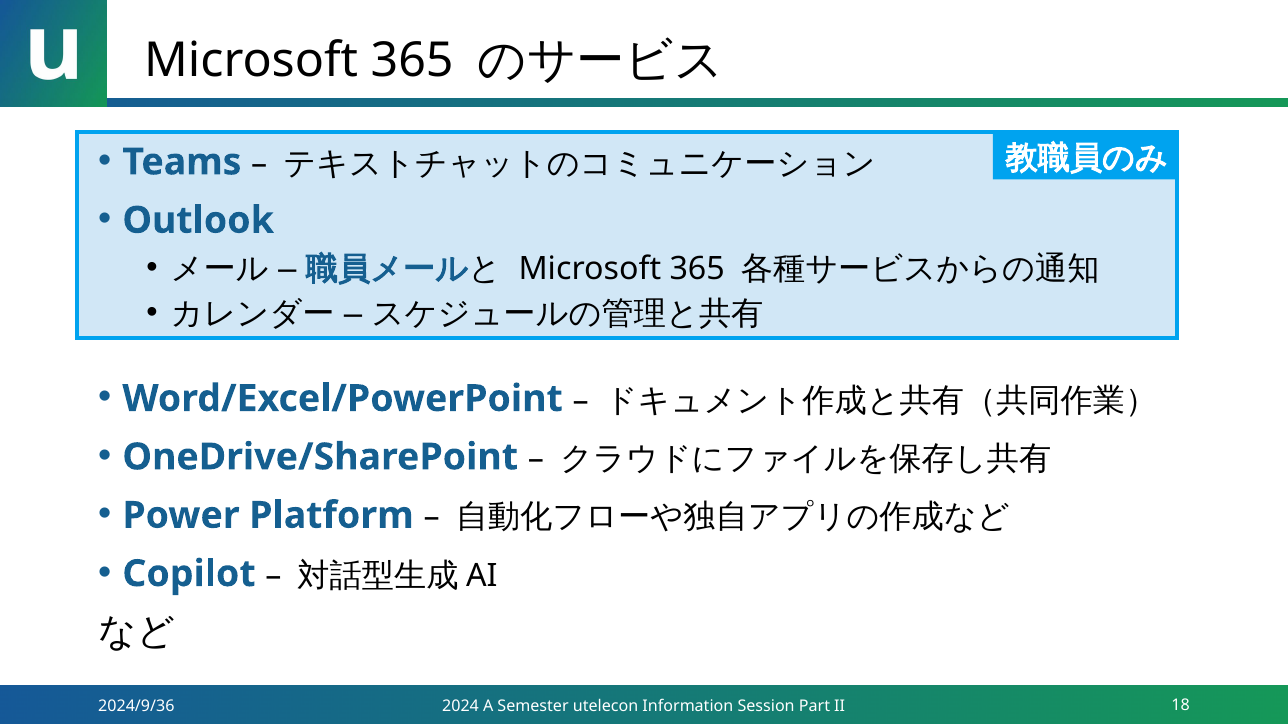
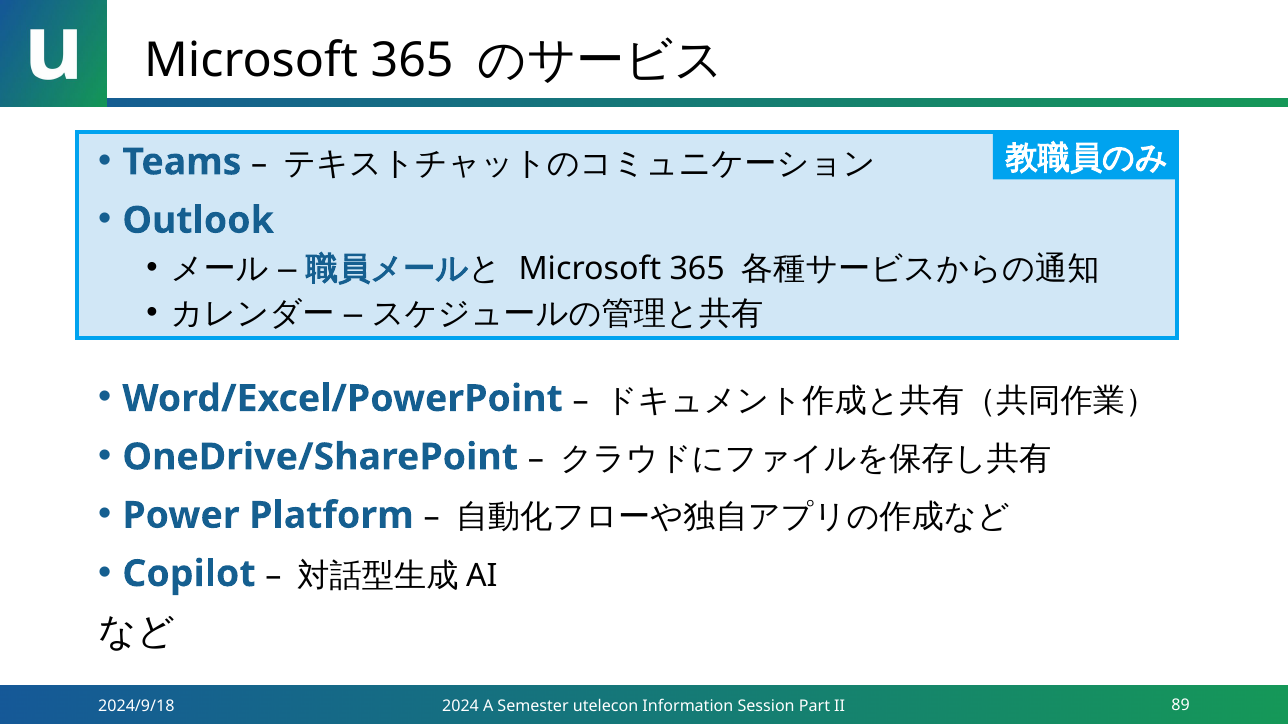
2024/9/36: 2024/9/36 -> 2024/9/18
18: 18 -> 89
